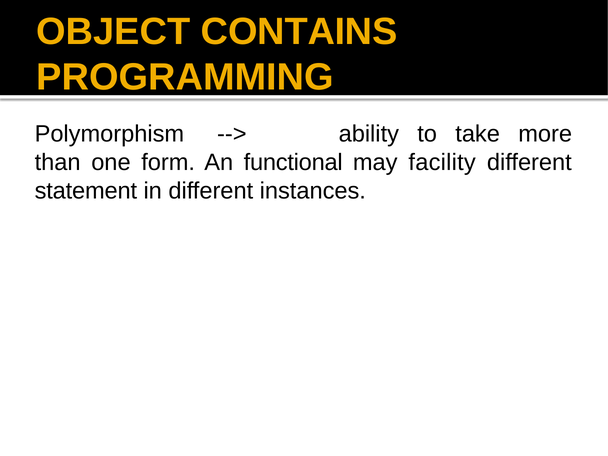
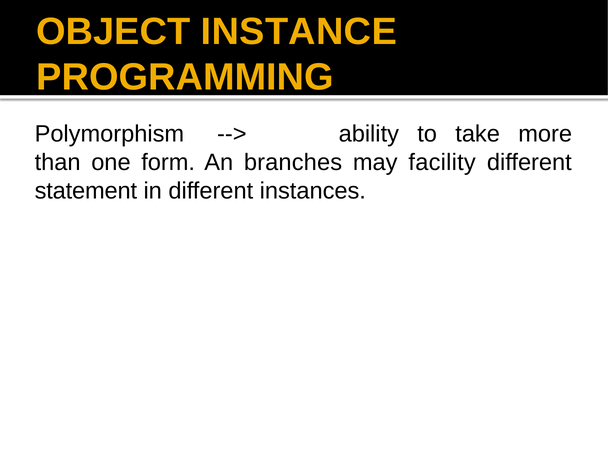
CONTAINS: CONTAINS -> INSTANCE
functional: functional -> branches
